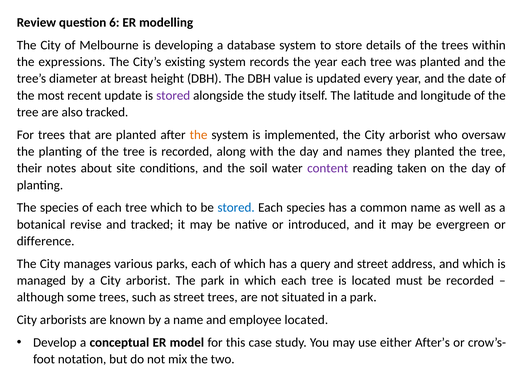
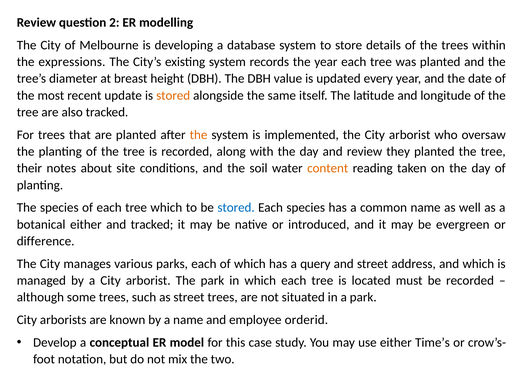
6: 6 -> 2
stored at (173, 95) colour: purple -> orange
the study: study -> same
and names: names -> review
content colour: purple -> orange
botanical revise: revise -> either
employee located: located -> orderid
After’s: After’s -> Time’s
